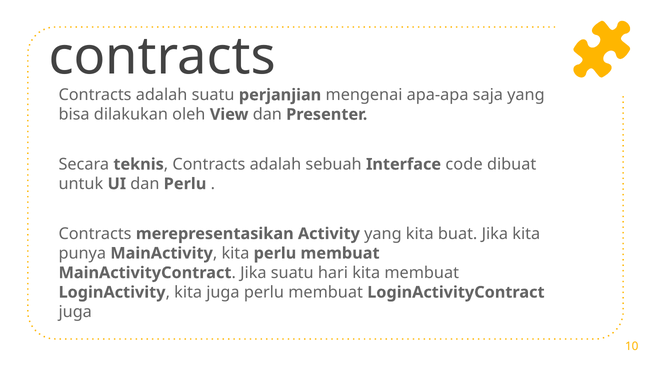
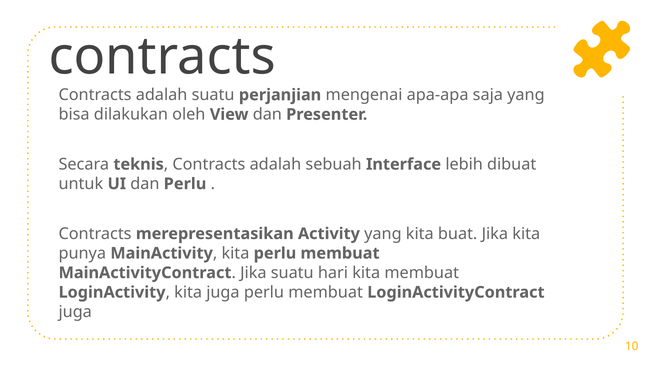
code: code -> lebih
